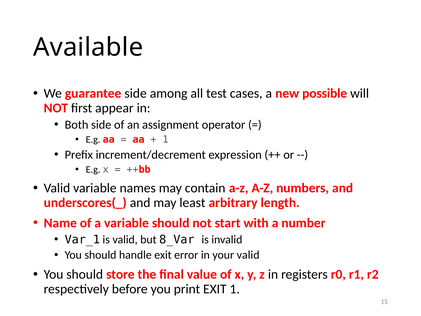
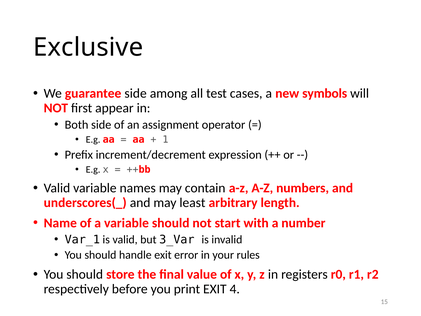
Available: Available -> Exclusive
possible: possible -> symbols
8_Var: 8_Var -> 3_Var
your valid: valid -> rules
EXIT 1: 1 -> 4
